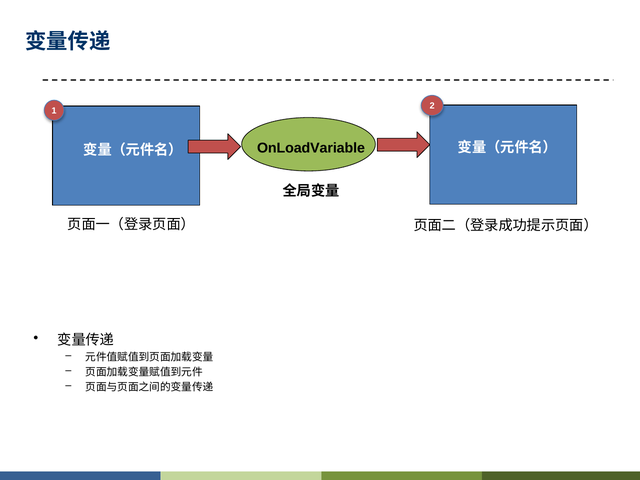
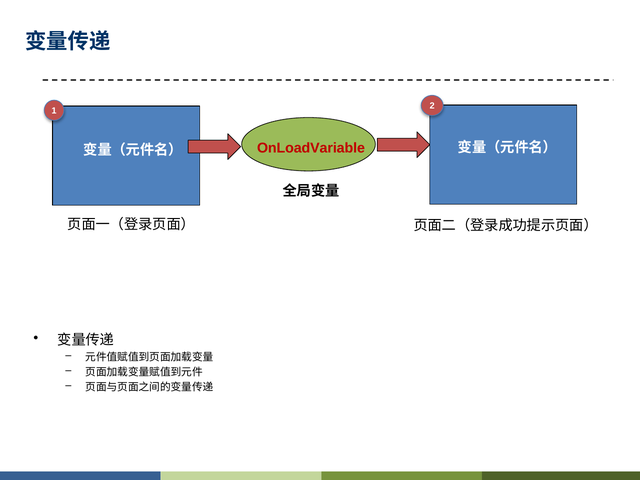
OnLoadVariable colour: black -> red
